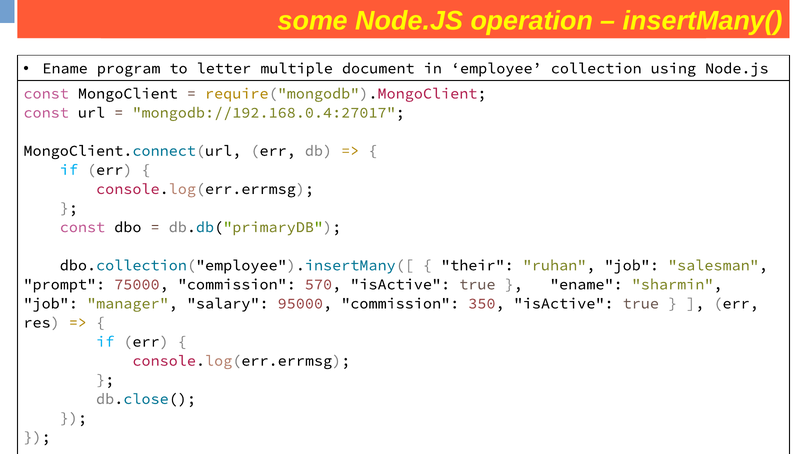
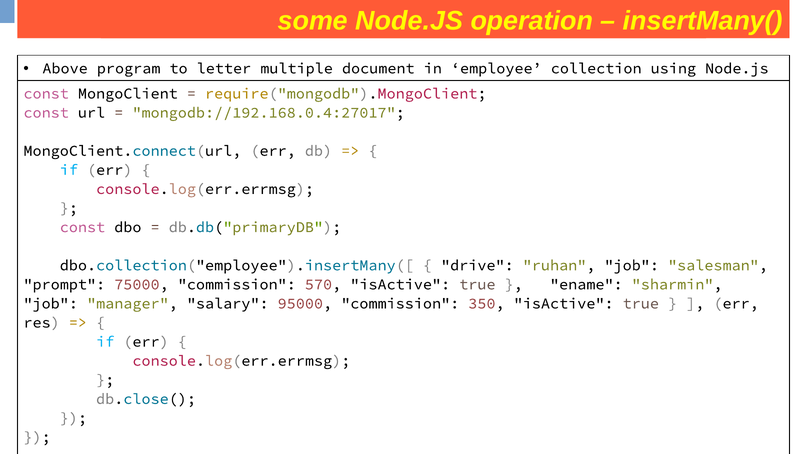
Ename at (65, 68): Ename -> Above
their: their -> drive
